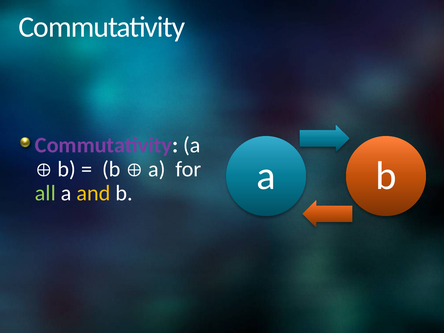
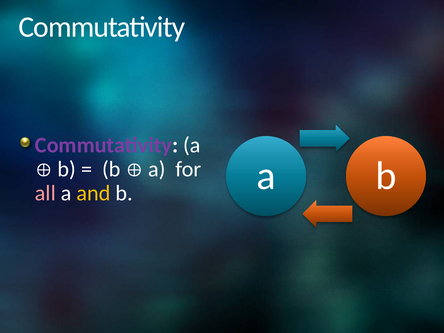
all colour: light green -> pink
